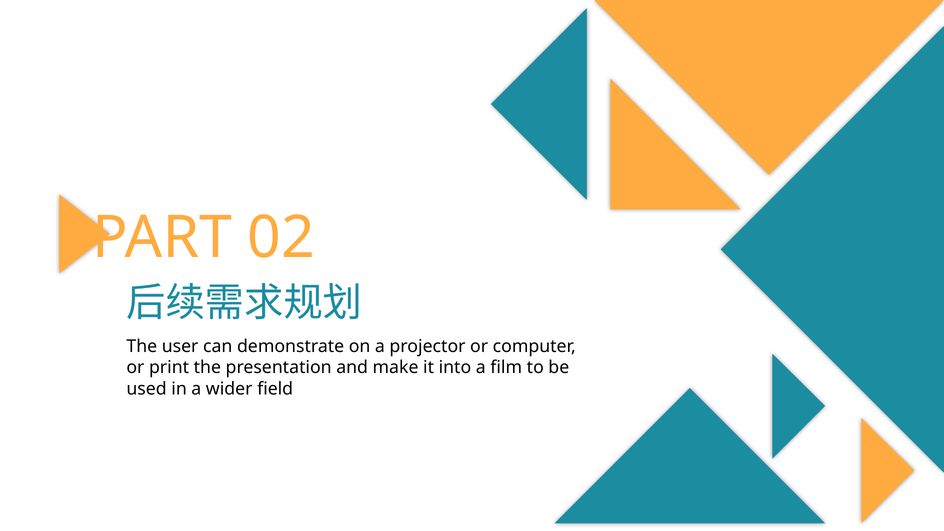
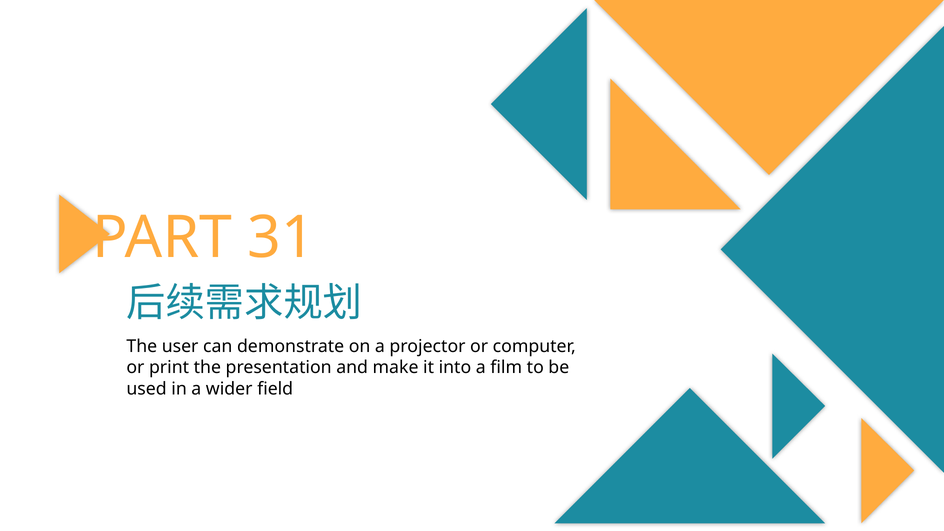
02: 02 -> 31
